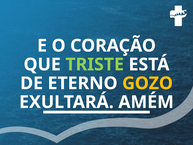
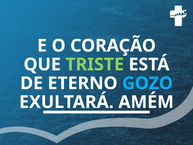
GOZO colour: yellow -> light blue
